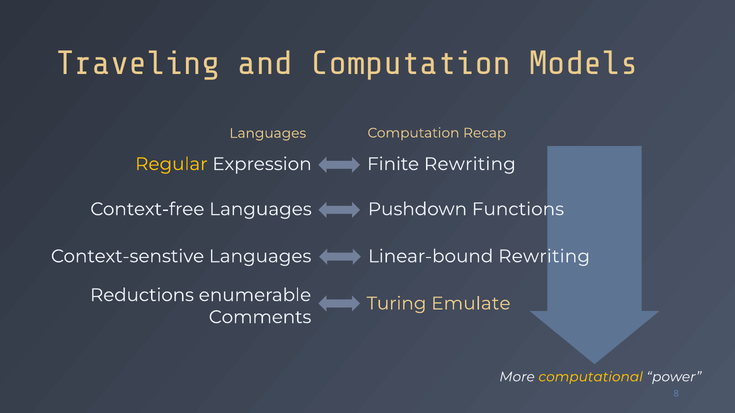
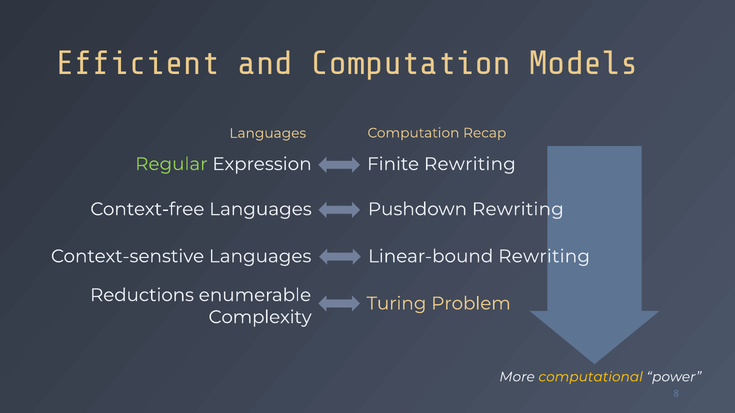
Traveling: Traveling -> Efficient
Regular colour: yellow -> light green
Pushdown Functions: Functions -> Rewriting
Emulate: Emulate -> Problem
Comments: Comments -> Complexity
